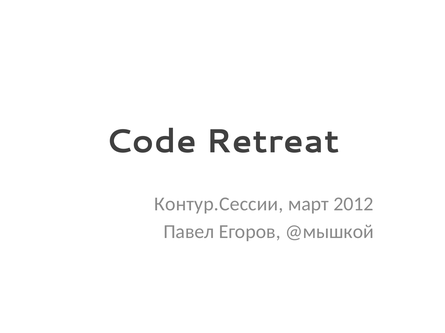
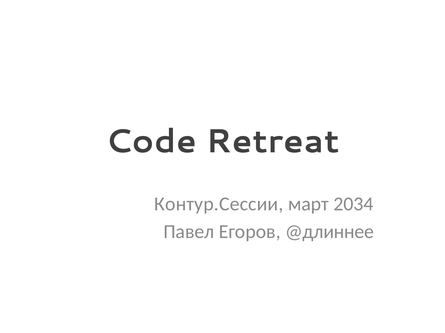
2012: 2012 -> 2034
@мышкой: @мышкой -> @длиннее
